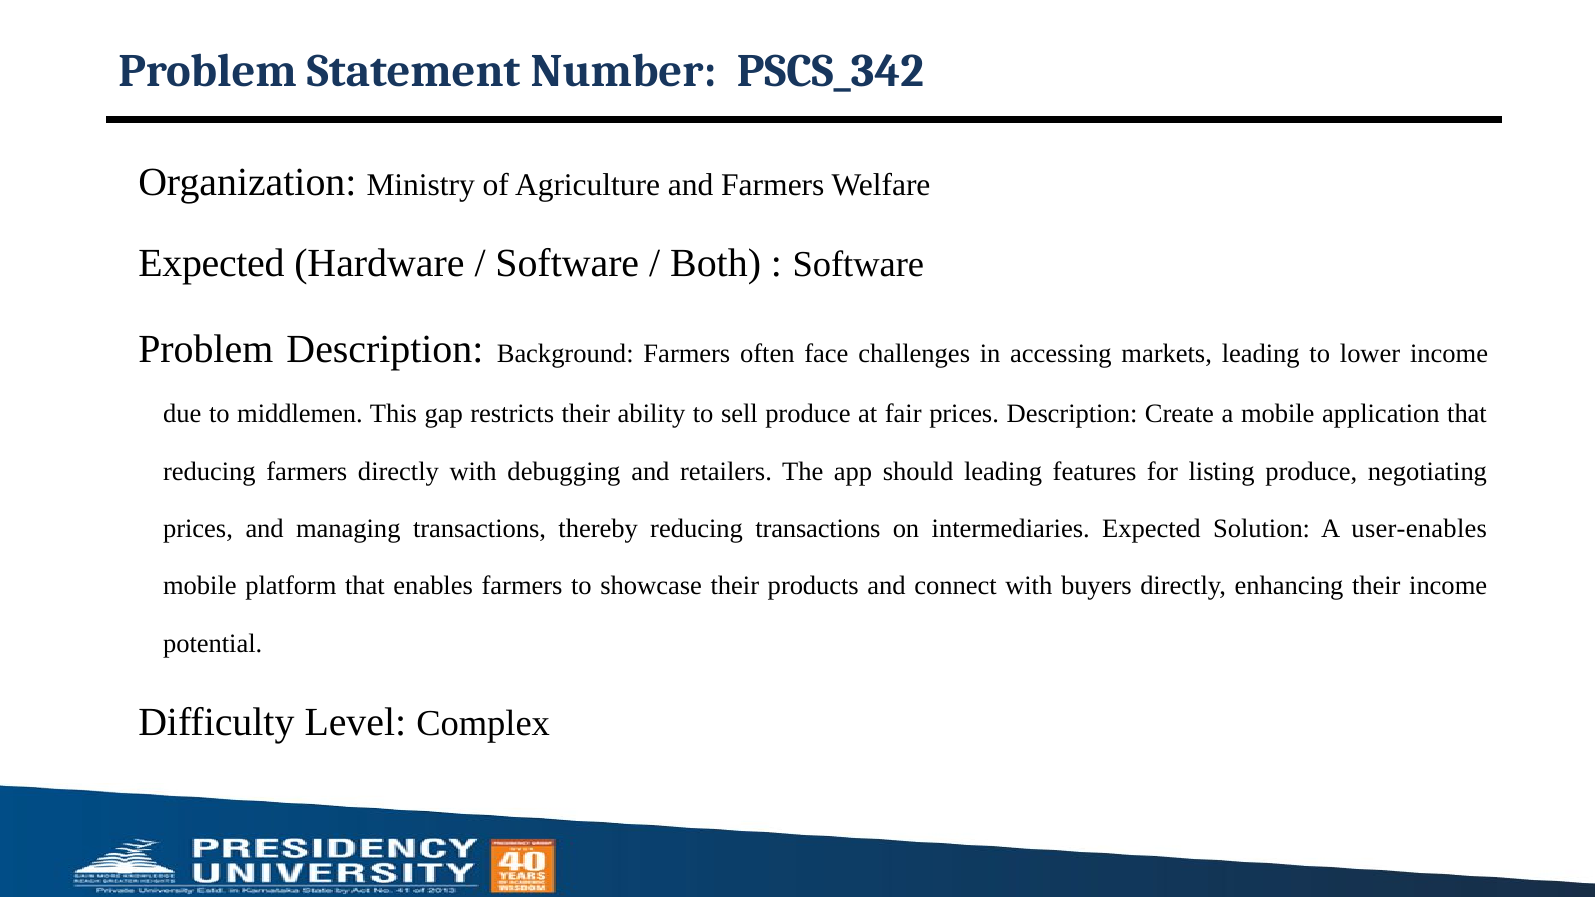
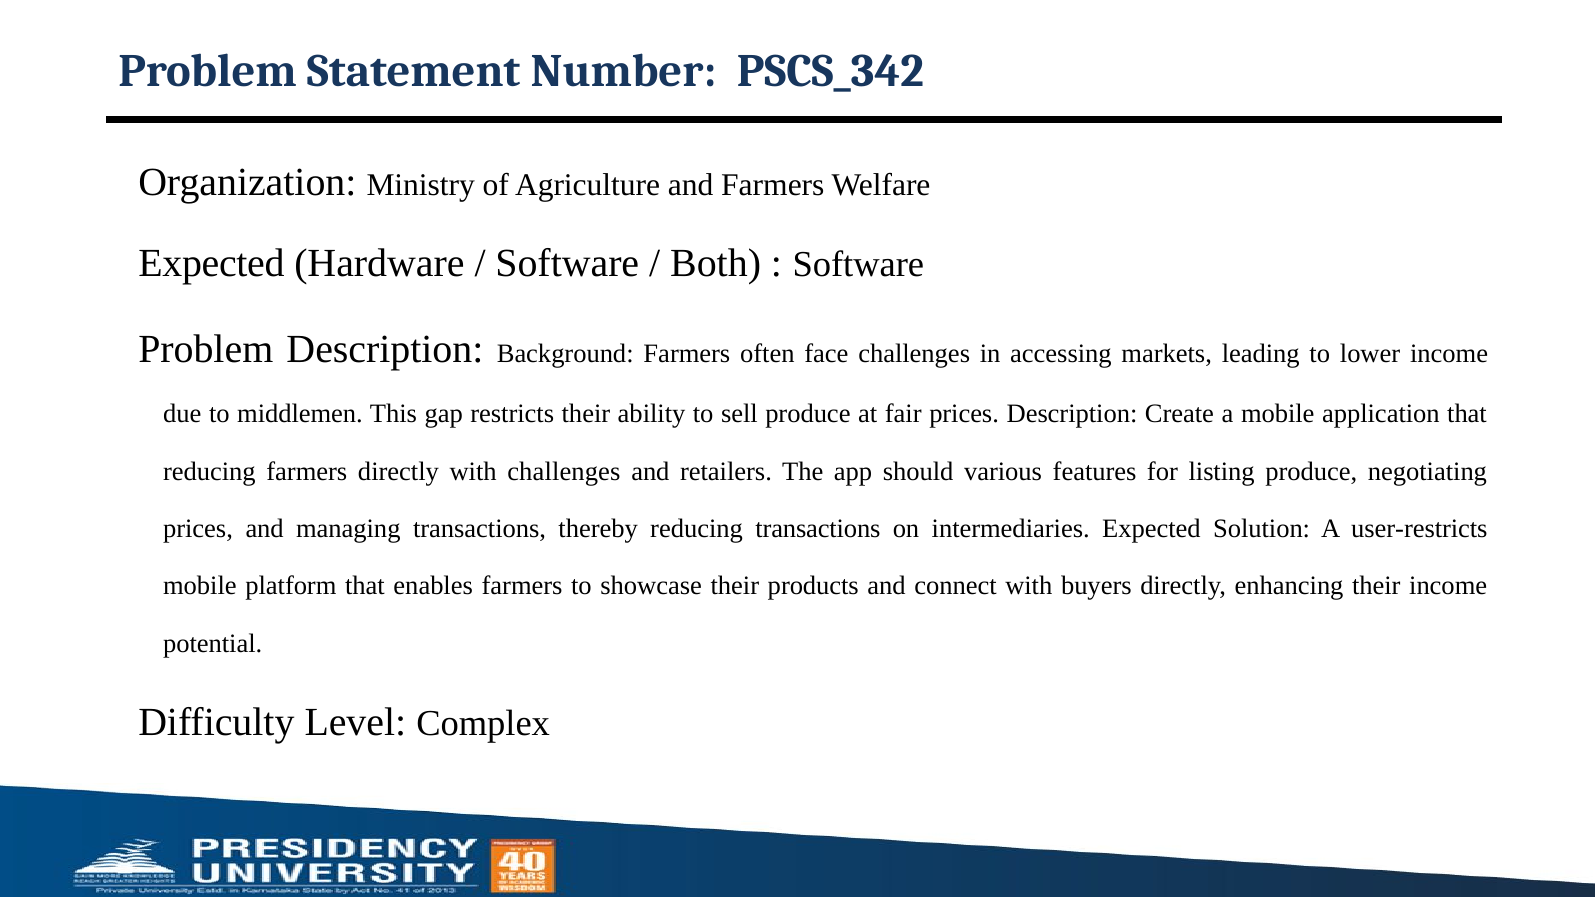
with debugging: debugging -> challenges
should leading: leading -> various
user-enables: user-enables -> user-restricts
